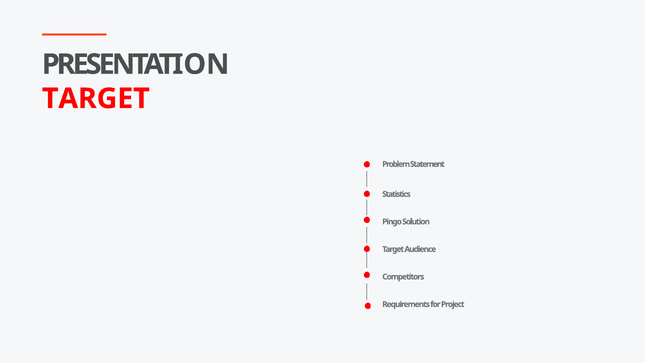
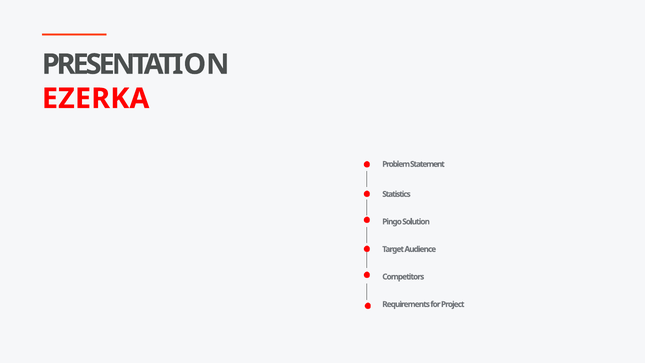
TARGET at (96, 99): TARGET -> EZERKA
